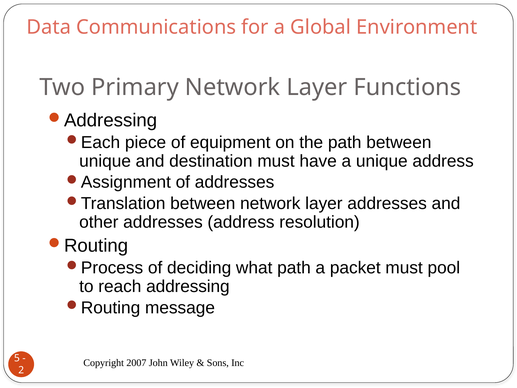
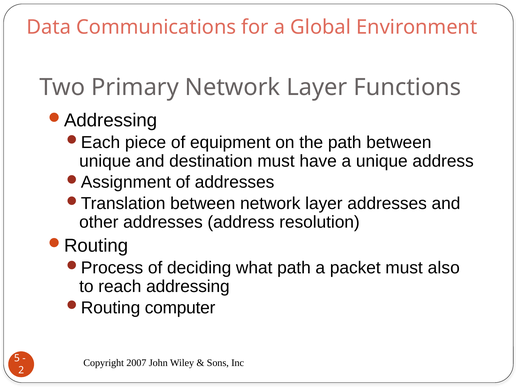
pool: pool -> also
message: message -> computer
